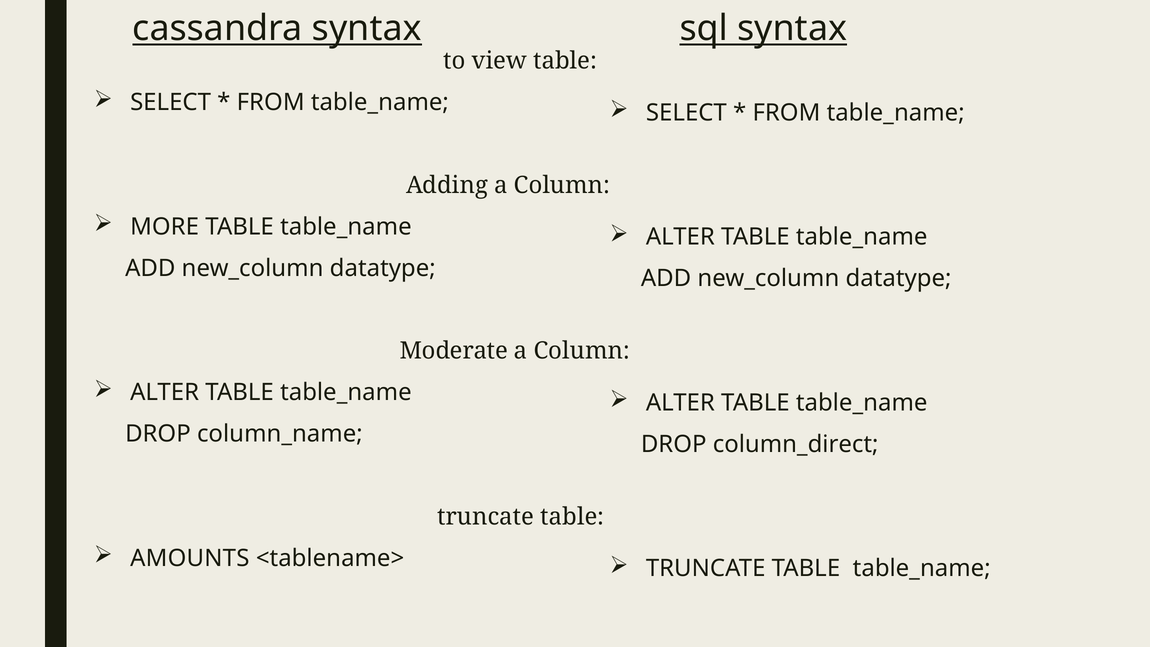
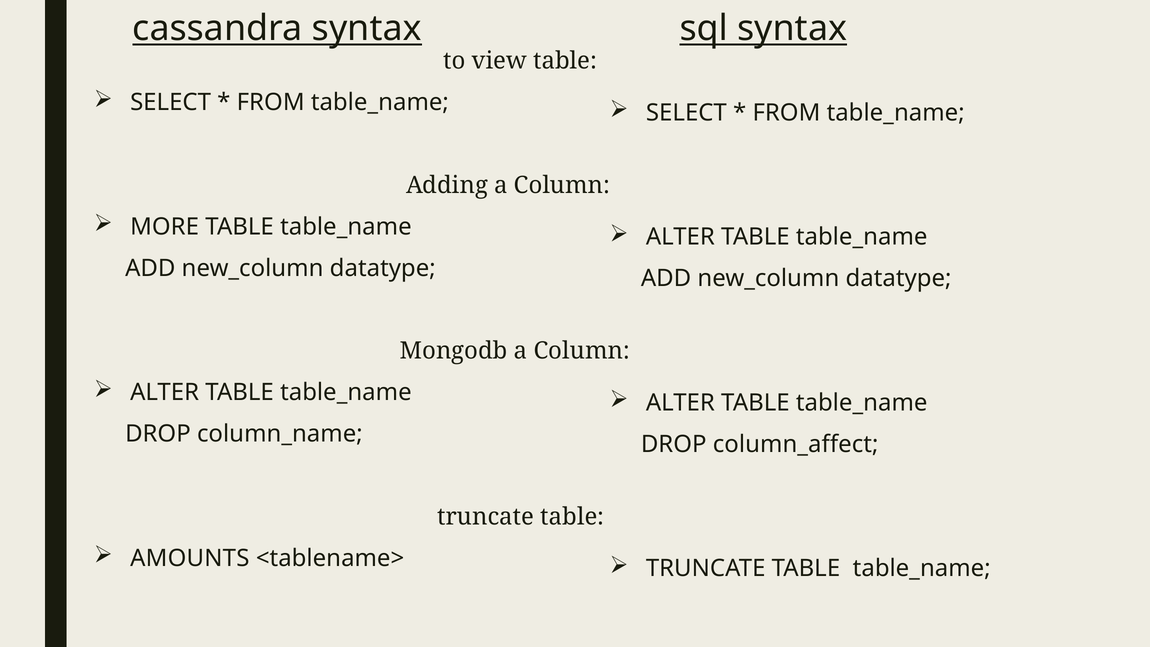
Moderate: Moderate -> Mongodb
column_direct: column_direct -> column_affect
